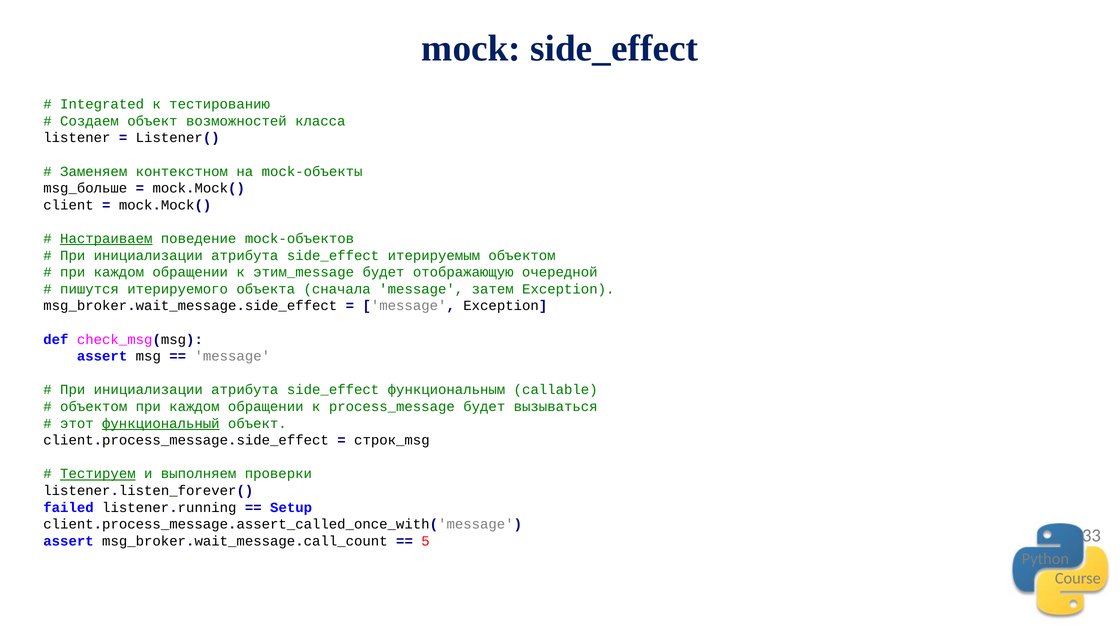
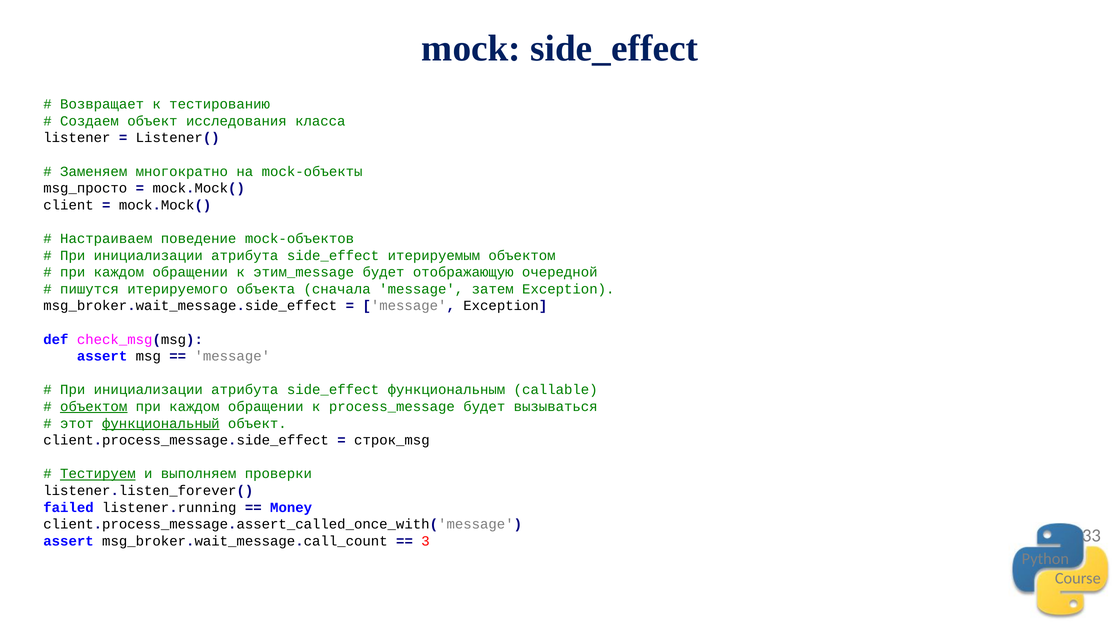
Integrated: Integrated -> Возвращает
возможностей: возможностей -> исследования
контекстном: контекстном -> многократно
msg_больше: msg_больше -> msg_просто
Настраиваем underline: present -> none
объектом at (94, 407) underline: none -> present
Setup: Setup -> Money
5: 5 -> 3
